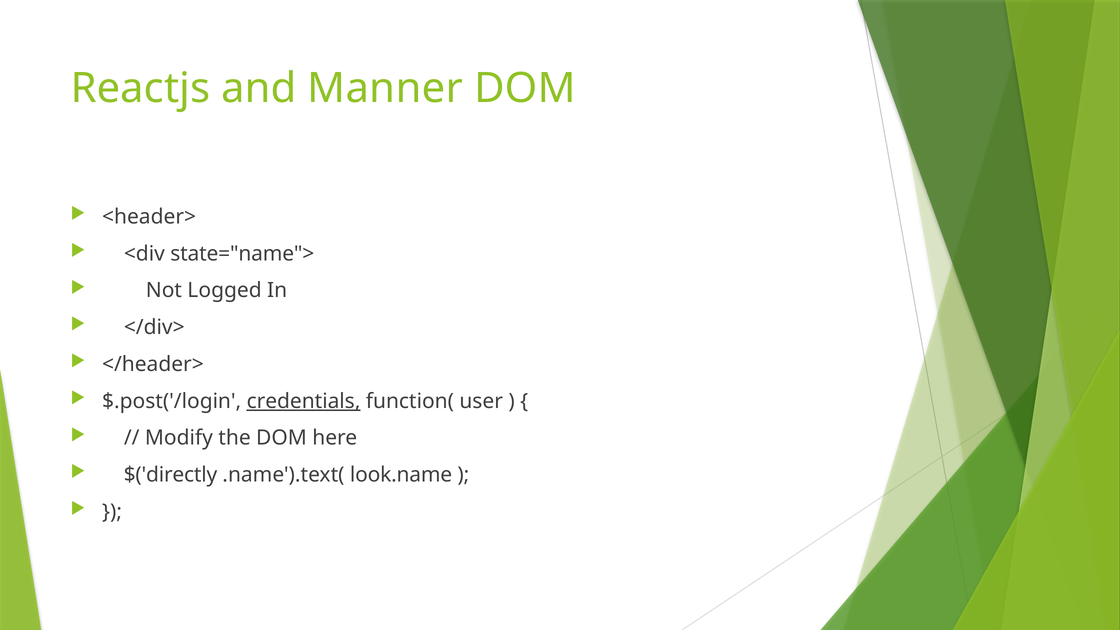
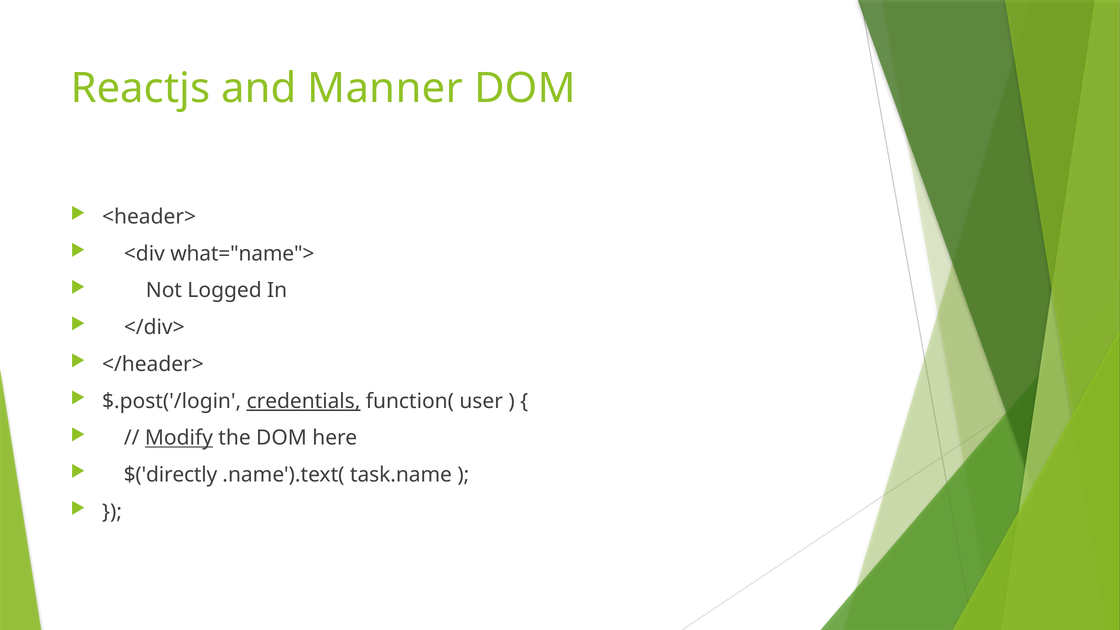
state="name">: state="name"> -> what="name">
Modify underline: none -> present
look.name: look.name -> task.name
